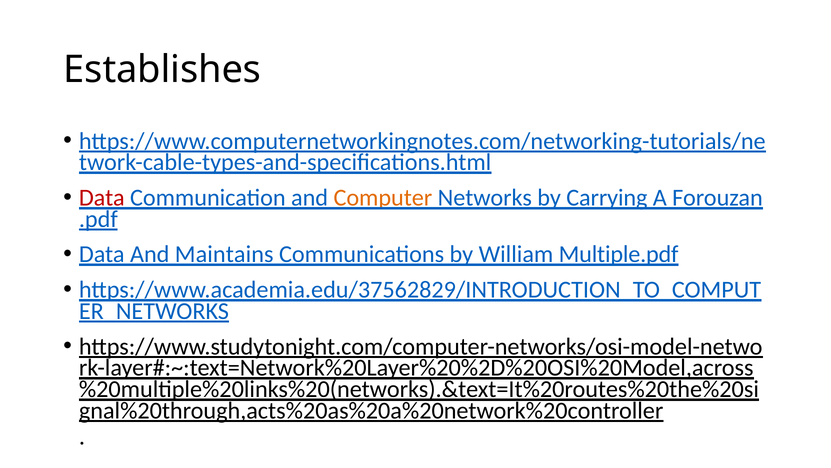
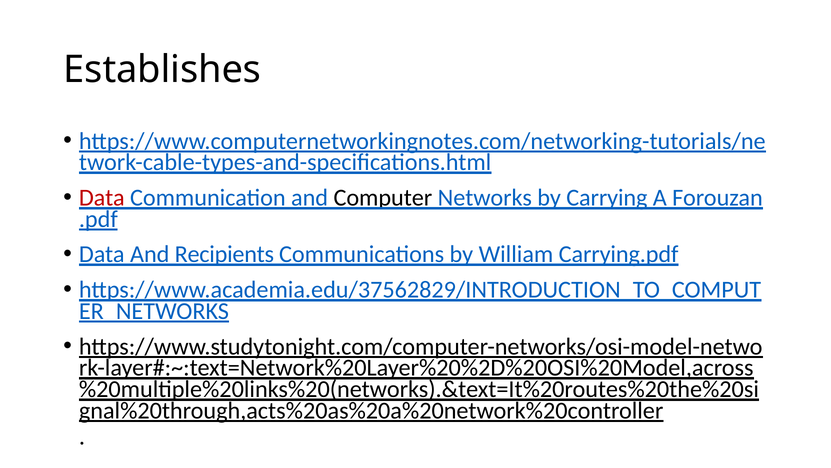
Computer colour: orange -> black
Maintains: Maintains -> Recipients
Multiple.pdf: Multiple.pdf -> Carrying.pdf
